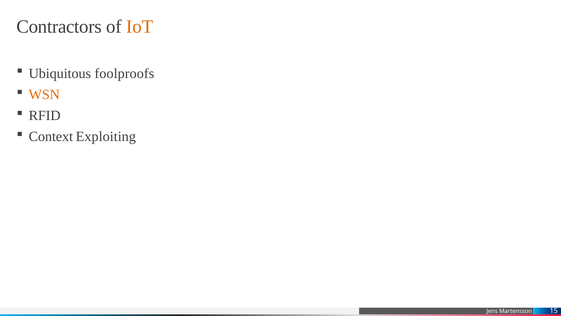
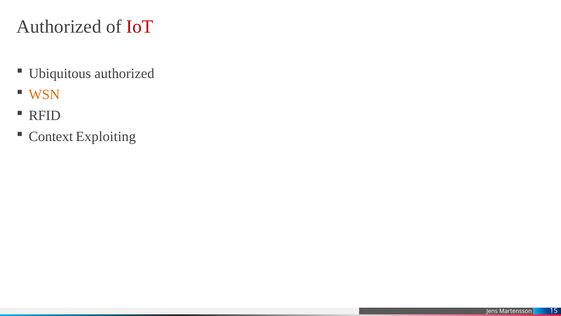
Contractors at (59, 27): Contractors -> Authorized
IoT colour: orange -> red
Ubiquitous foolproofs: foolproofs -> authorized
